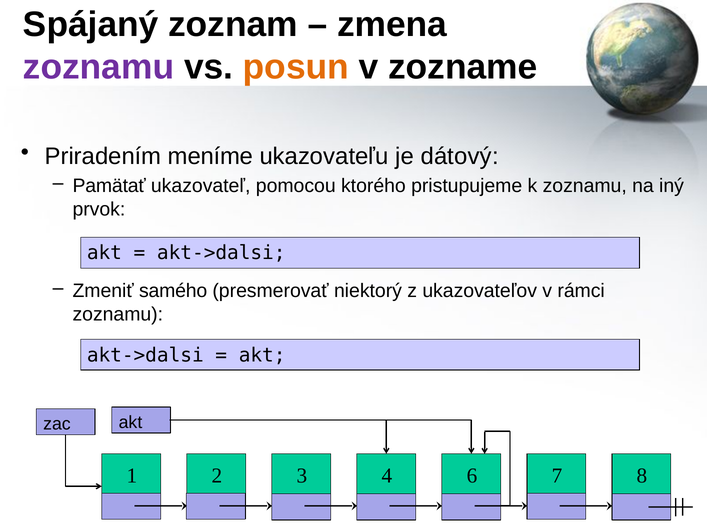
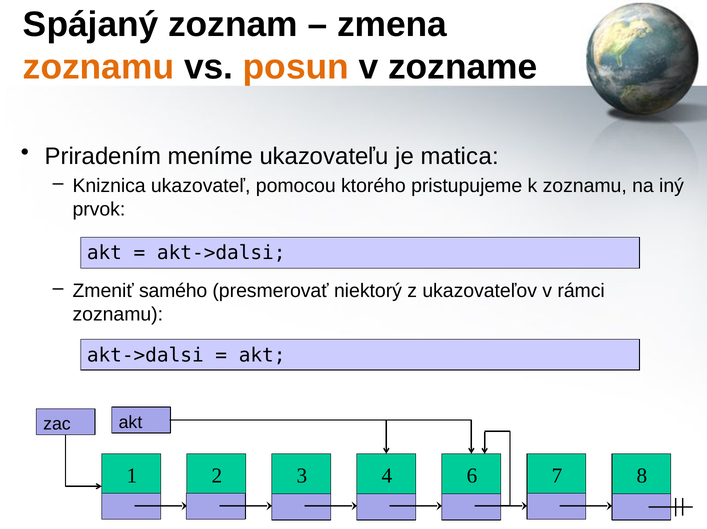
zoznamu at (99, 67) colour: purple -> orange
dátový: dátový -> matica
Pamätať: Pamätať -> Kniznica
